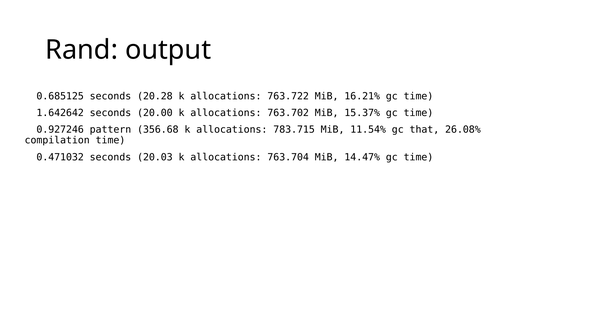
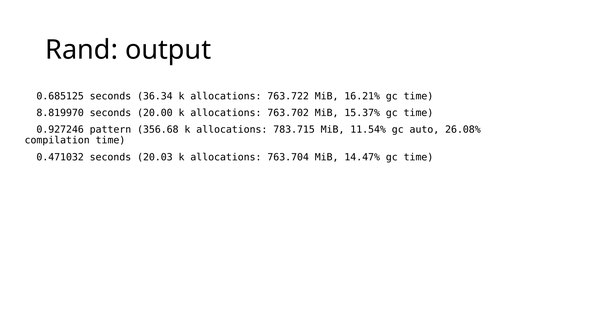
20.28: 20.28 -> 36.34
1.642642: 1.642642 -> 8.819970
that: that -> auto
